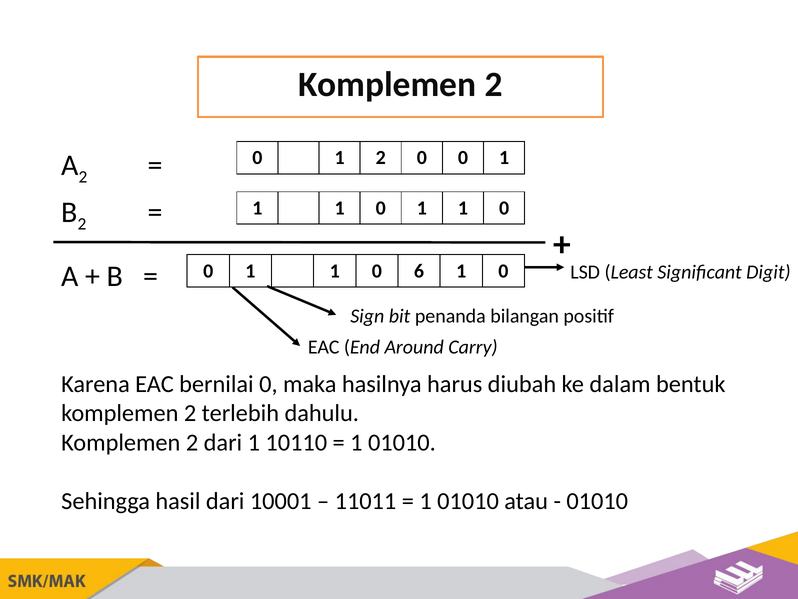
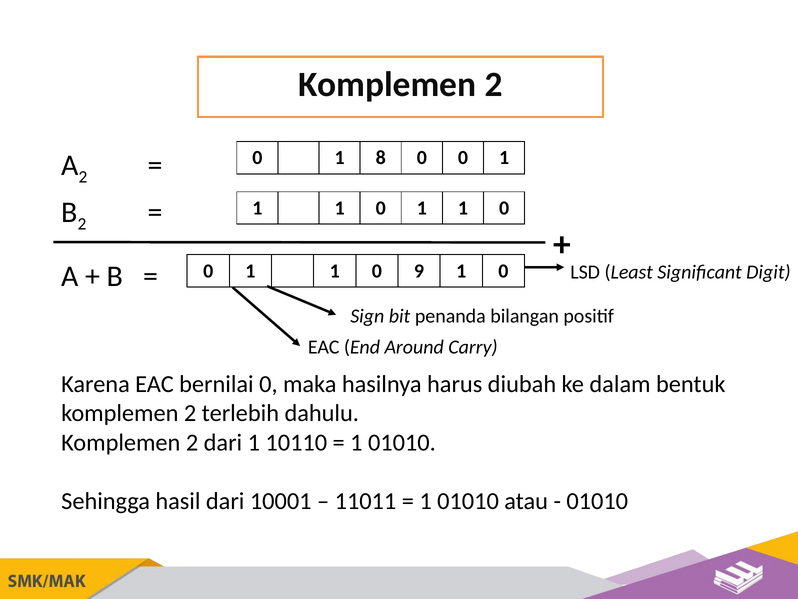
1 2: 2 -> 8
6: 6 -> 9
